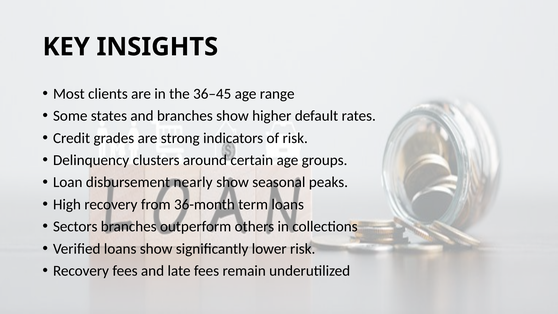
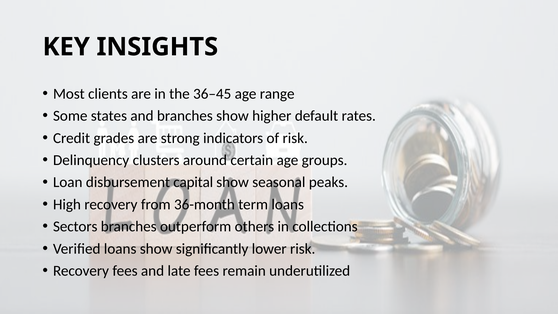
nearly: nearly -> capital
